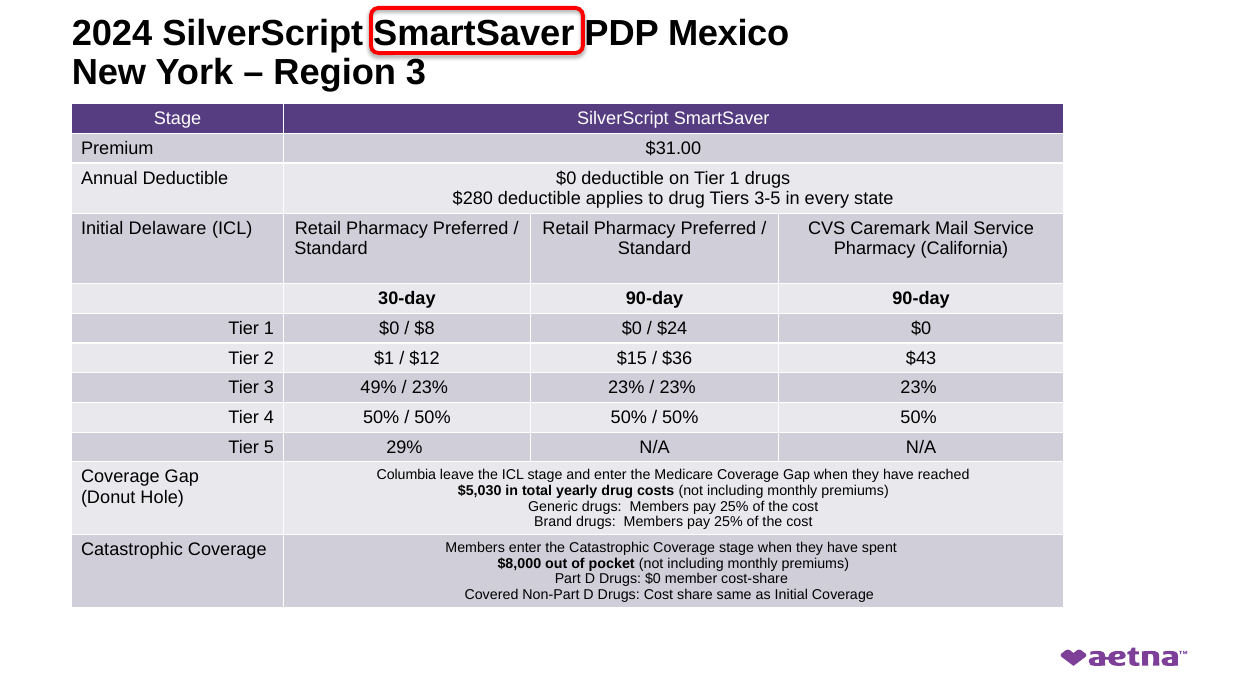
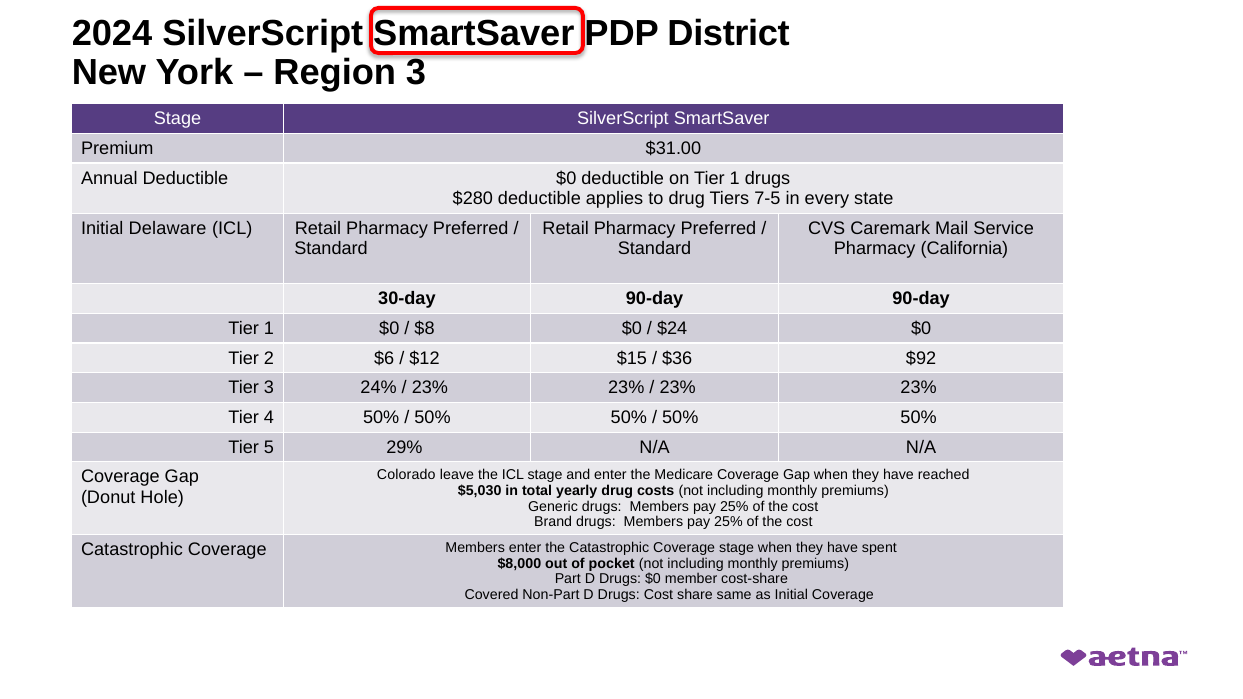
Mexico: Mexico -> District
3-5: 3-5 -> 7-5
$1: $1 -> $6
$43: $43 -> $92
49%: 49% -> 24%
Columbia: Columbia -> Colorado
